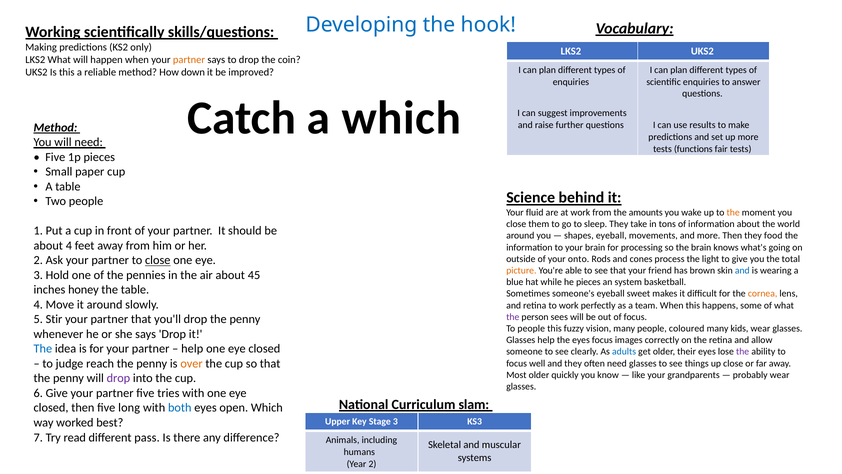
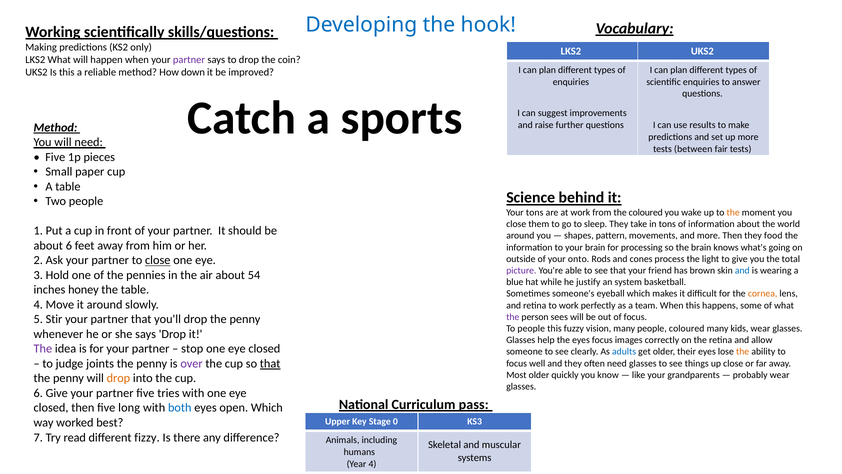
partner at (189, 60) colour: orange -> purple
a which: which -> sports
functions: functions -> between
Your fluid: fluid -> tons
the amounts: amounts -> coloured
shapes eyeball: eyeball -> pattern
about 4: 4 -> 6
picture colour: orange -> purple
45: 45 -> 54
he pieces: pieces -> justify
eyeball sweet: sweet -> which
The at (43, 349) colour: blue -> purple
help at (192, 349): help -> stop
the at (743, 351) colour: purple -> orange
reach: reach -> joints
over colour: orange -> purple
that at (270, 363) underline: none -> present
drop at (118, 378) colour: purple -> orange
slam: slam -> pass
Stage 3: 3 -> 0
pass: pass -> fizzy
Year 2: 2 -> 4
